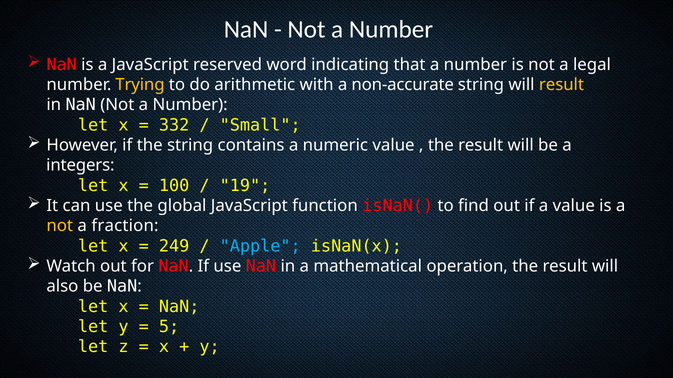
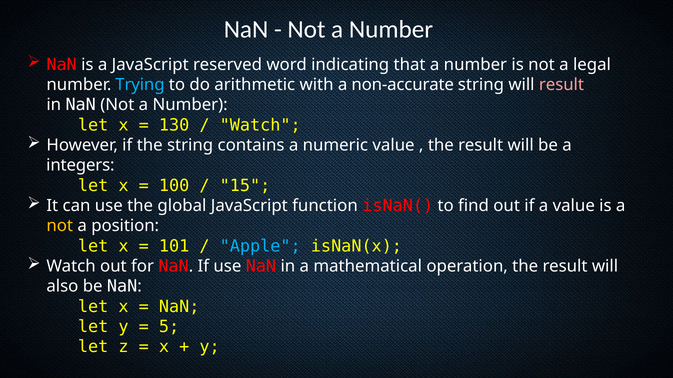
Trying colour: yellow -> light blue
result at (561, 85) colour: yellow -> pink
332: 332 -> 130
Small at (260, 125): Small -> Watch
19: 19 -> 15
fraction: fraction -> position
249: 249 -> 101
